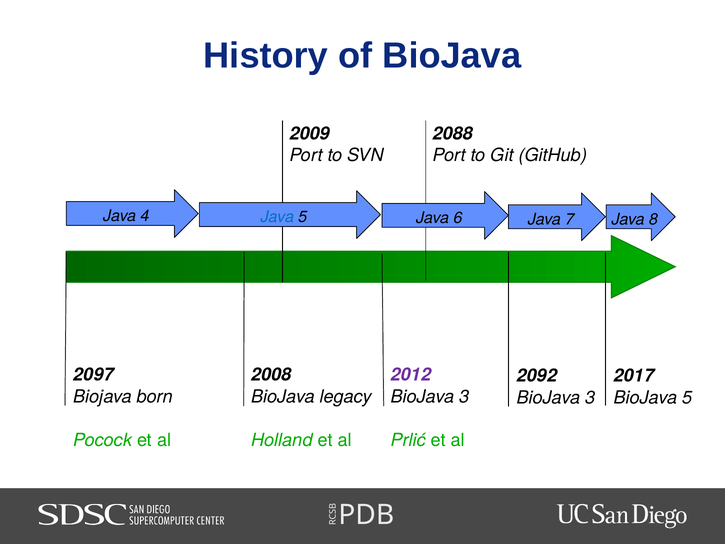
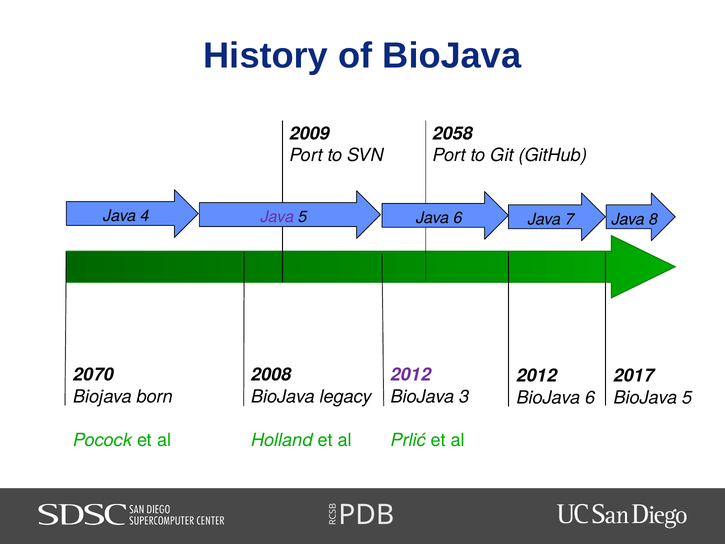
2088: 2088 -> 2058
Java at (277, 217) colour: blue -> purple
2097: 2097 -> 2070
2092 at (537, 376): 2092 -> 2012
3 at (590, 398): 3 -> 6
